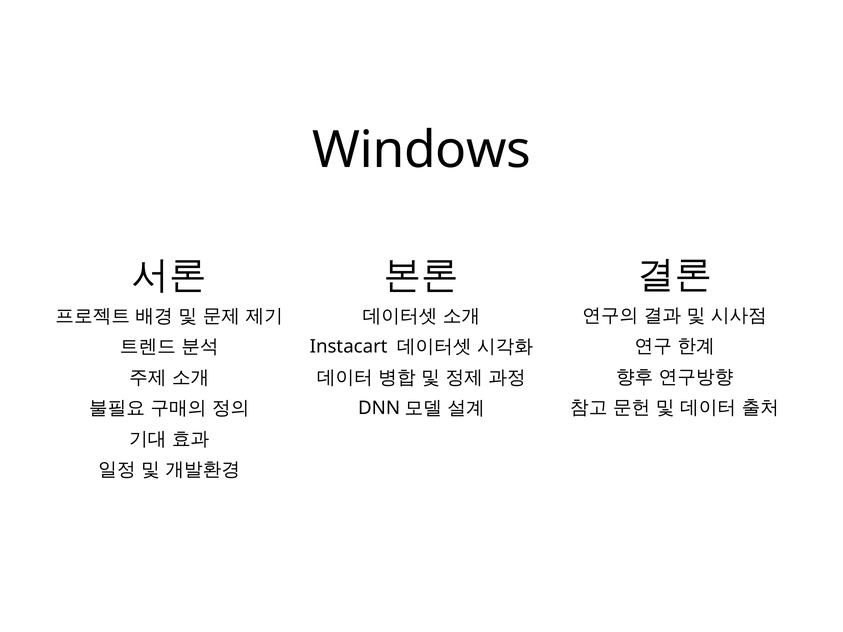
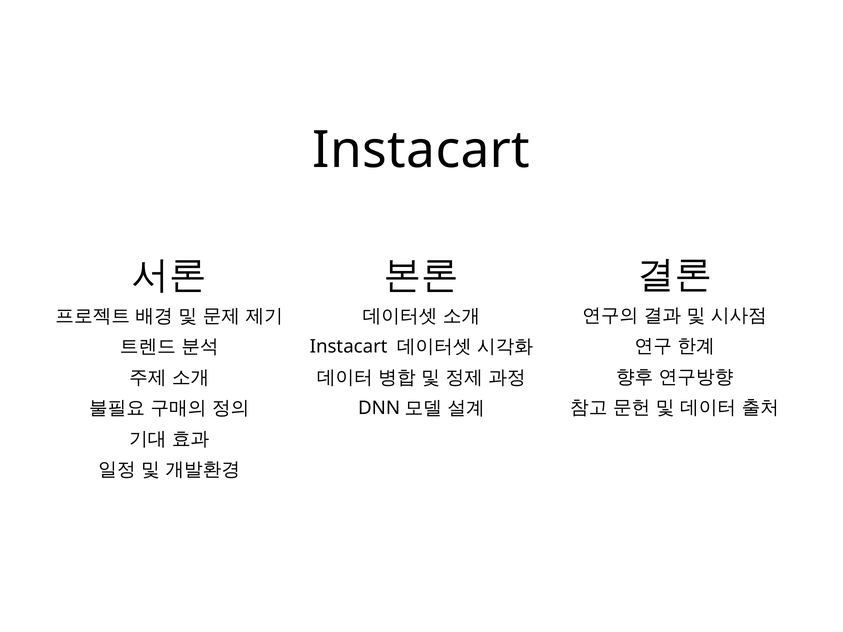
Windows at (422, 150): Windows -> Instacart
